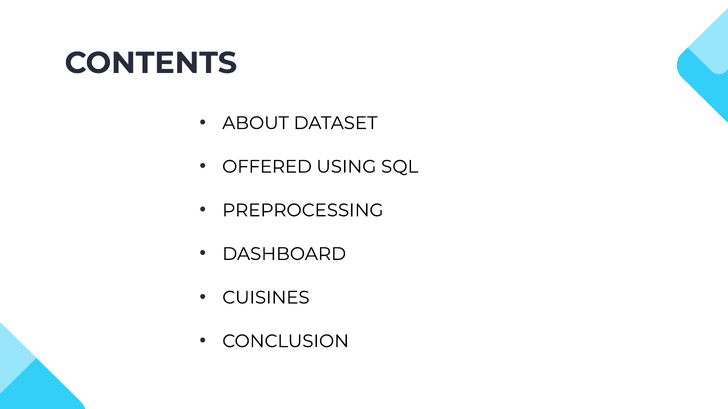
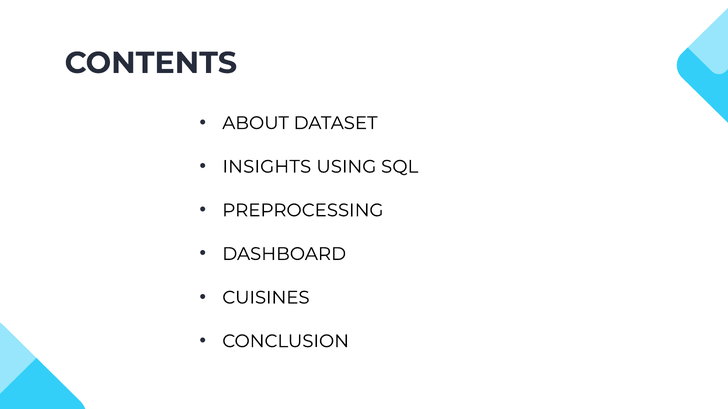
OFFERED: OFFERED -> INSIGHTS
